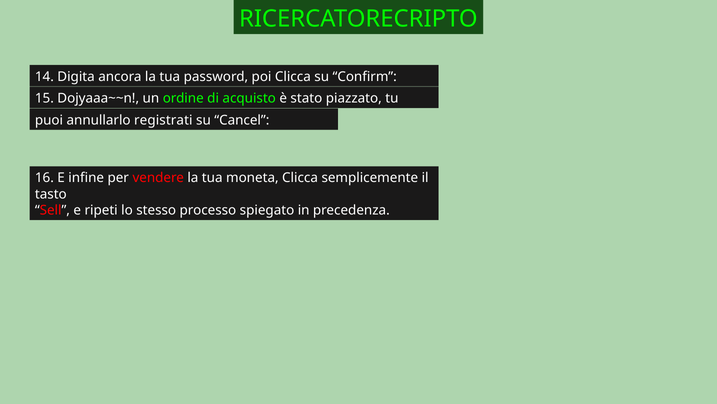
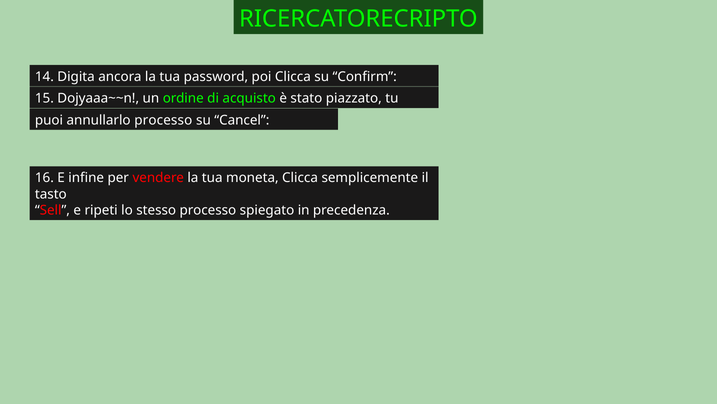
annullarlo registrati: registrati -> processo
